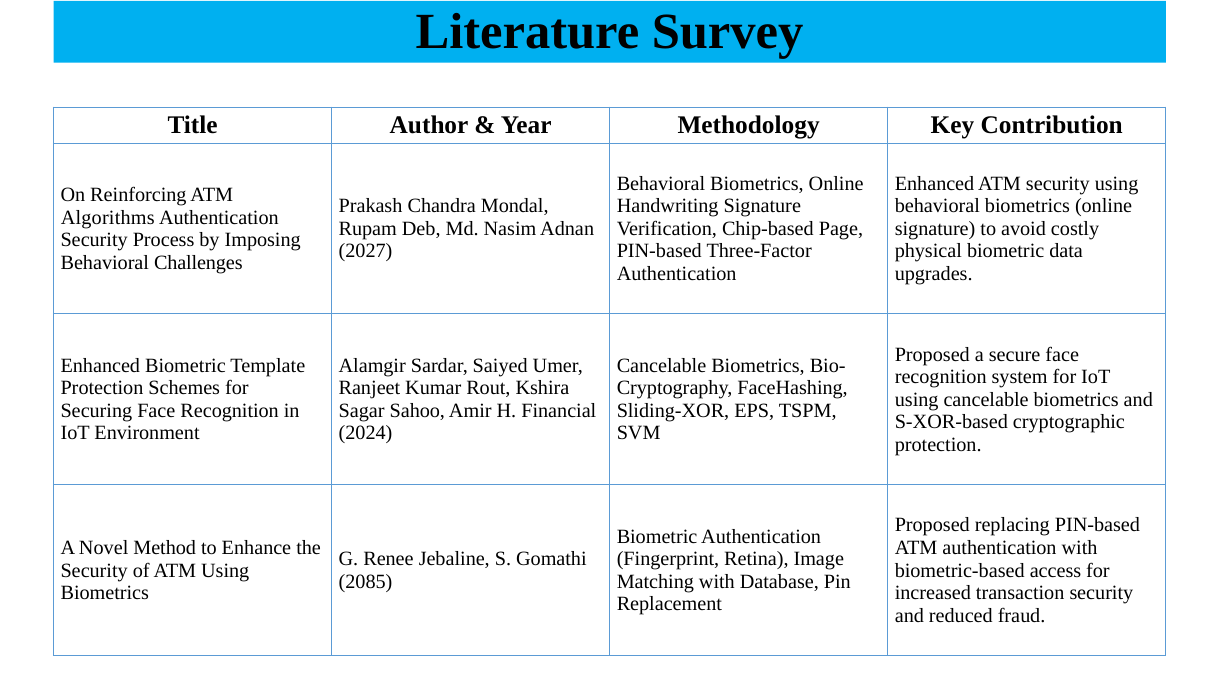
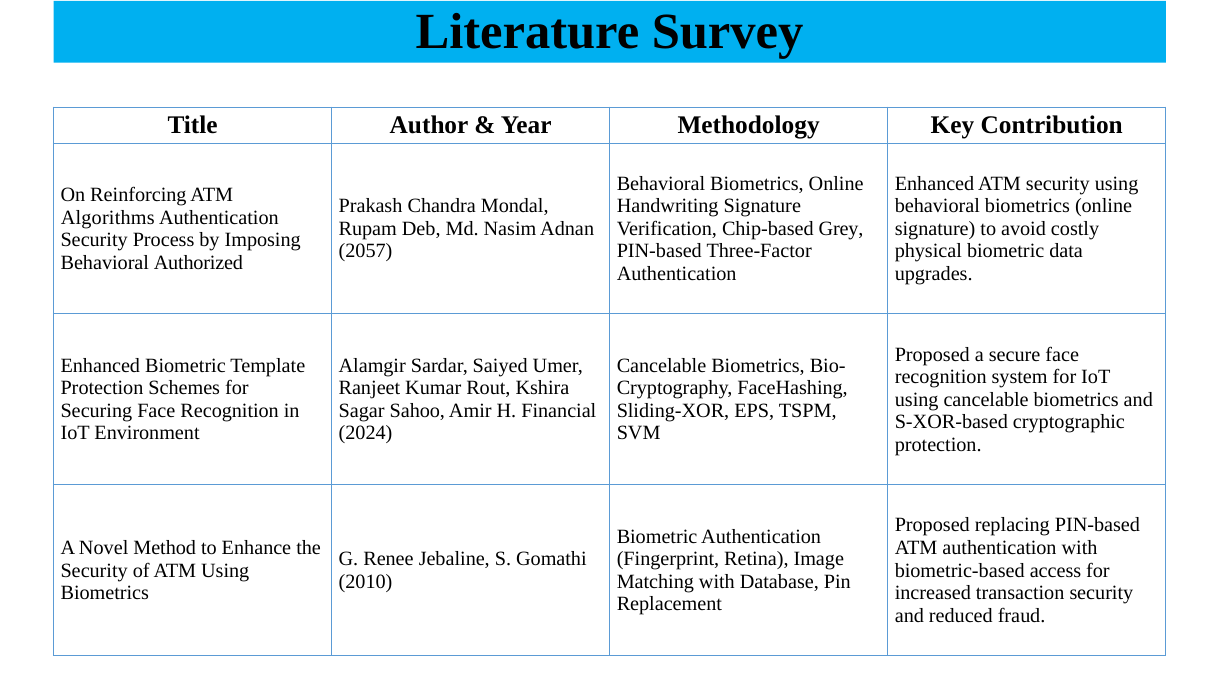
Page: Page -> Grey
2027: 2027 -> 2057
Challenges: Challenges -> Authorized
2085: 2085 -> 2010
